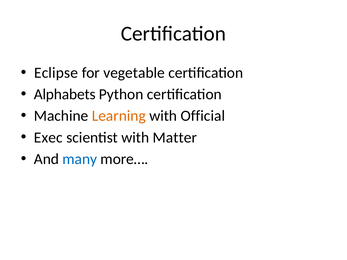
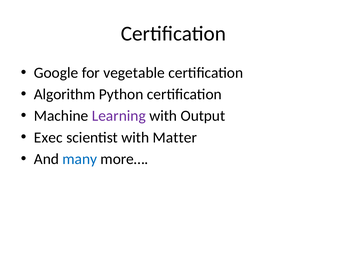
Eclipse: Eclipse -> Google
Alphabets: Alphabets -> Algorithm
Learning colour: orange -> purple
Official: Official -> Output
